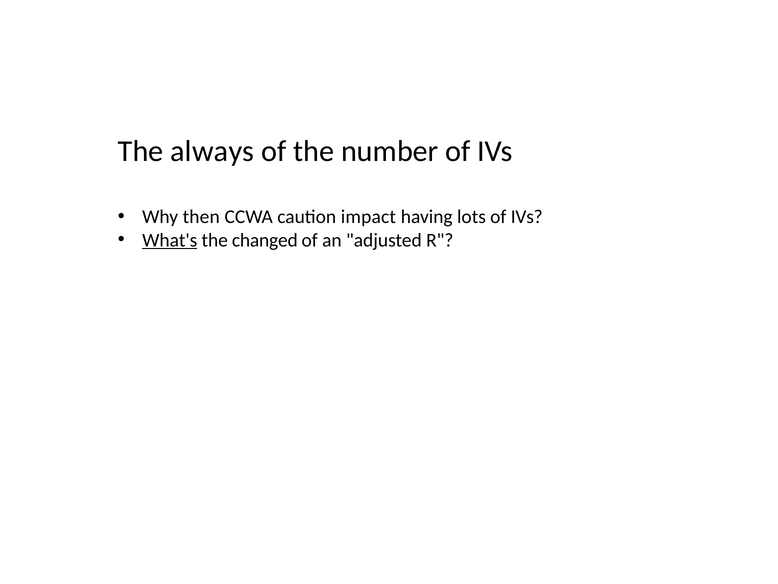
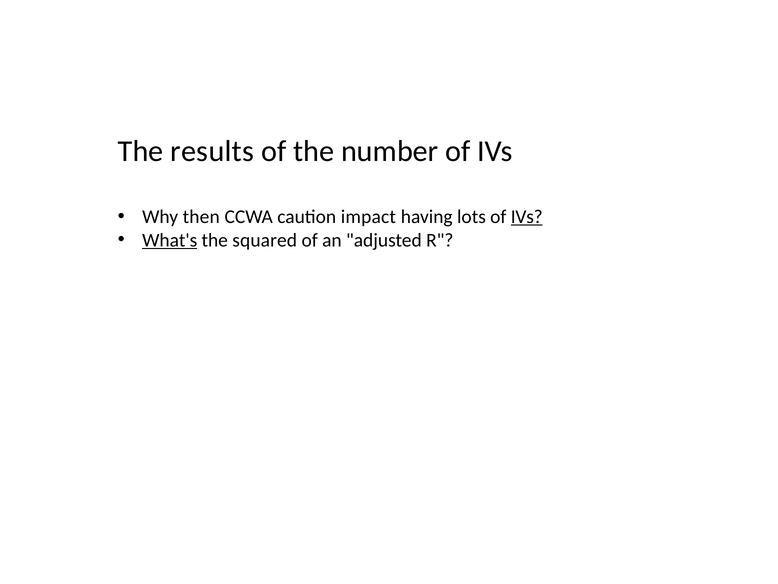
always: always -> results
IVs at (527, 217) underline: none -> present
changed: changed -> squared
